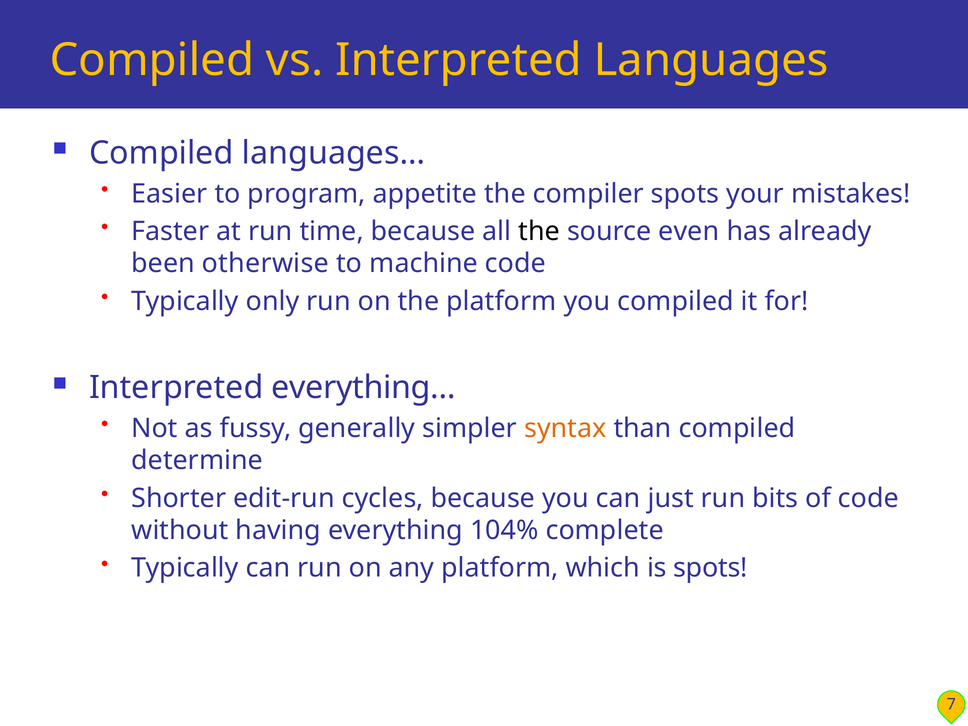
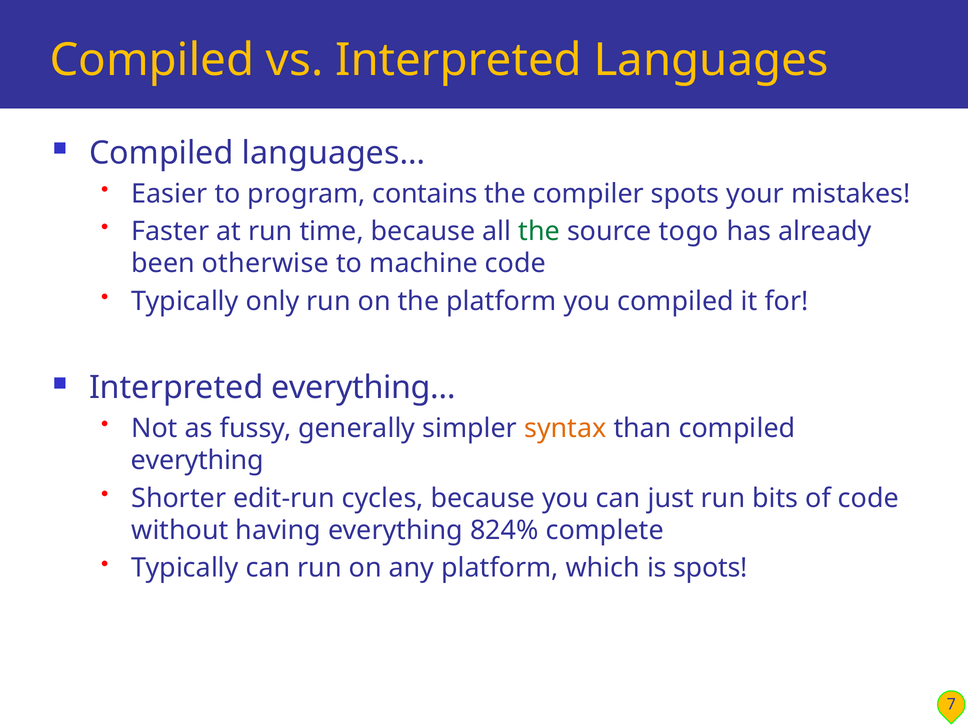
appetite: appetite -> contains
the at (539, 231) colour: black -> green
even: even -> togo
determine at (197, 460): determine -> everything
104%: 104% -> 824%
